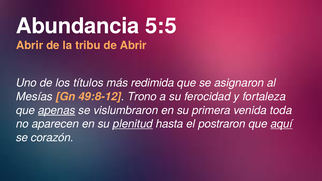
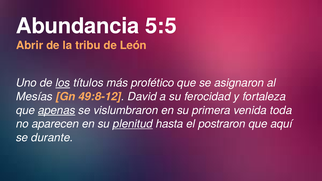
de Abrir: Abrir -> León
los underline: none -> present
redimida: redimida -> profético
Trono: Trono -> David
aquí underline: present -> none
corazón: corazón -> durante
